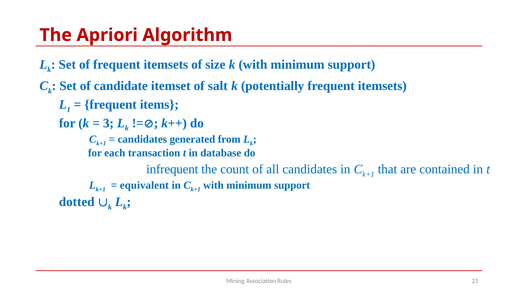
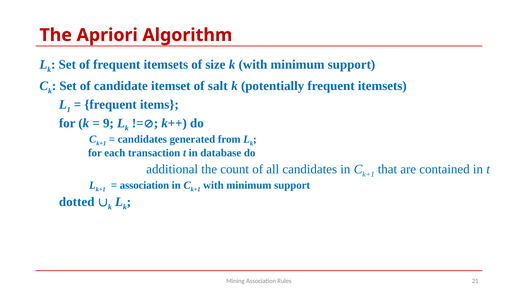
3: 3 -> 9
infrequent: infrequent -> additional
equivalent at (144, 185): equivalent -> association
